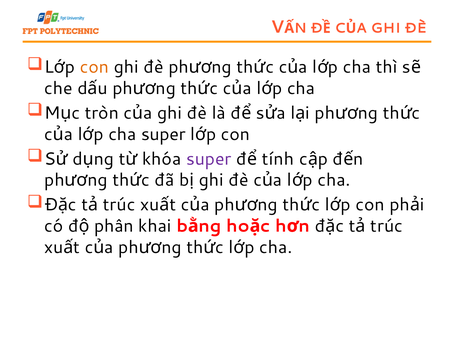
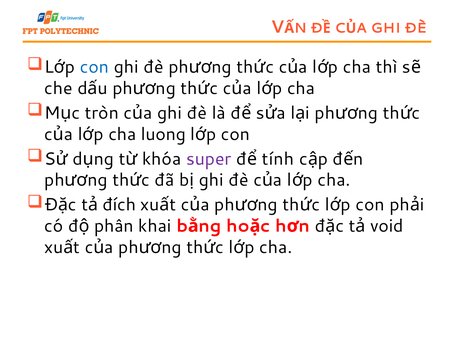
con at (94, 67) colour: orange -> blue
cha super: super -> luong
trúc at (119, 205): trúc -> đích
trúc at (387, 226): trúc -> void
